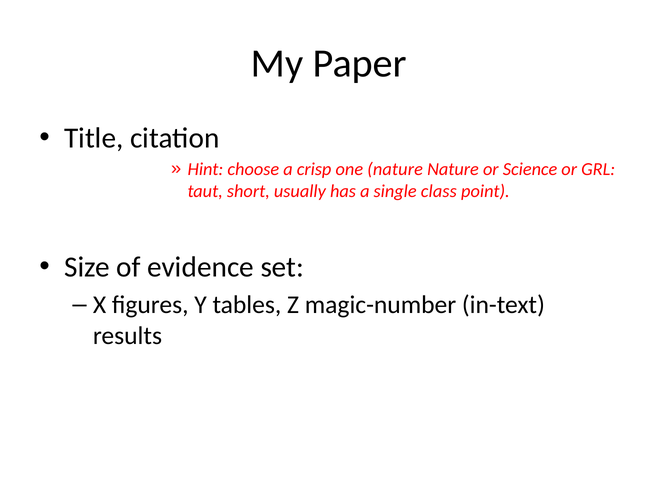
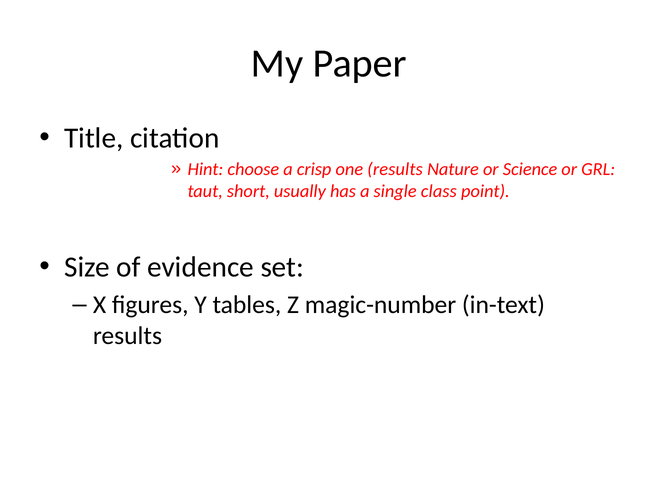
one nature: nature -> results
